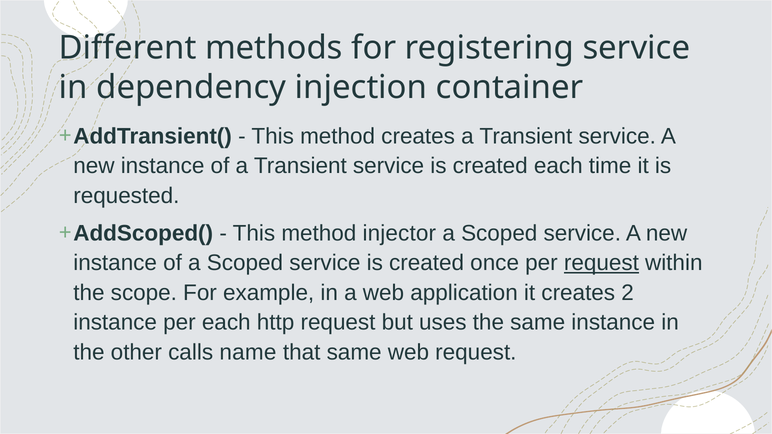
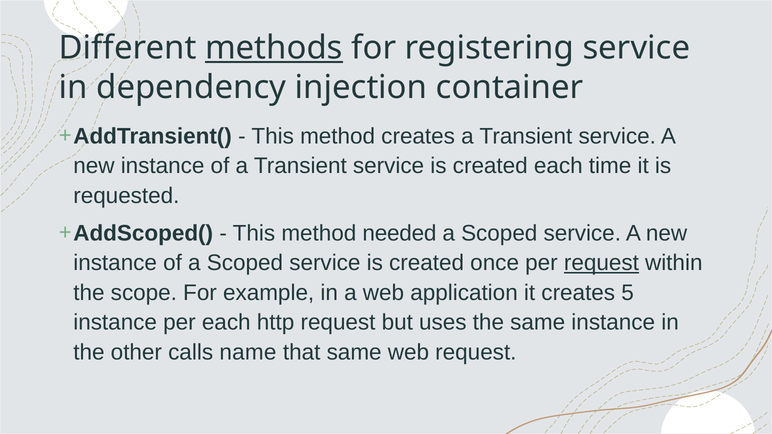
methods underline: none -> present
injector: injector -> needed
2: 2 -> 5
